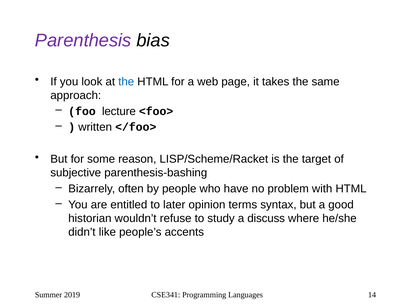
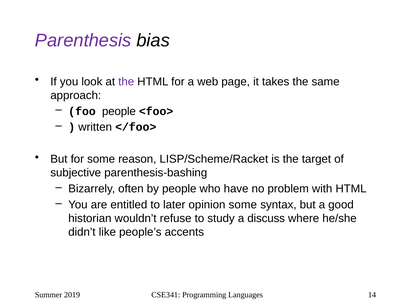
the at (126, 82) colour: blue -> purple
foo lecture: lecture -> people
opinion terms: terms -> some
